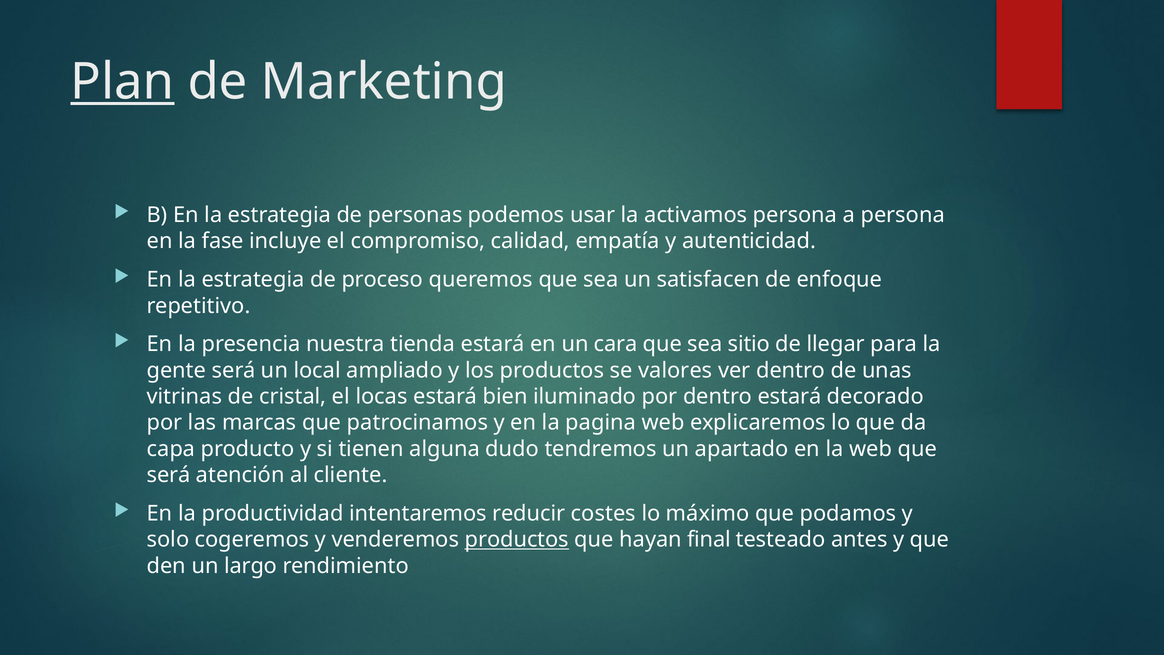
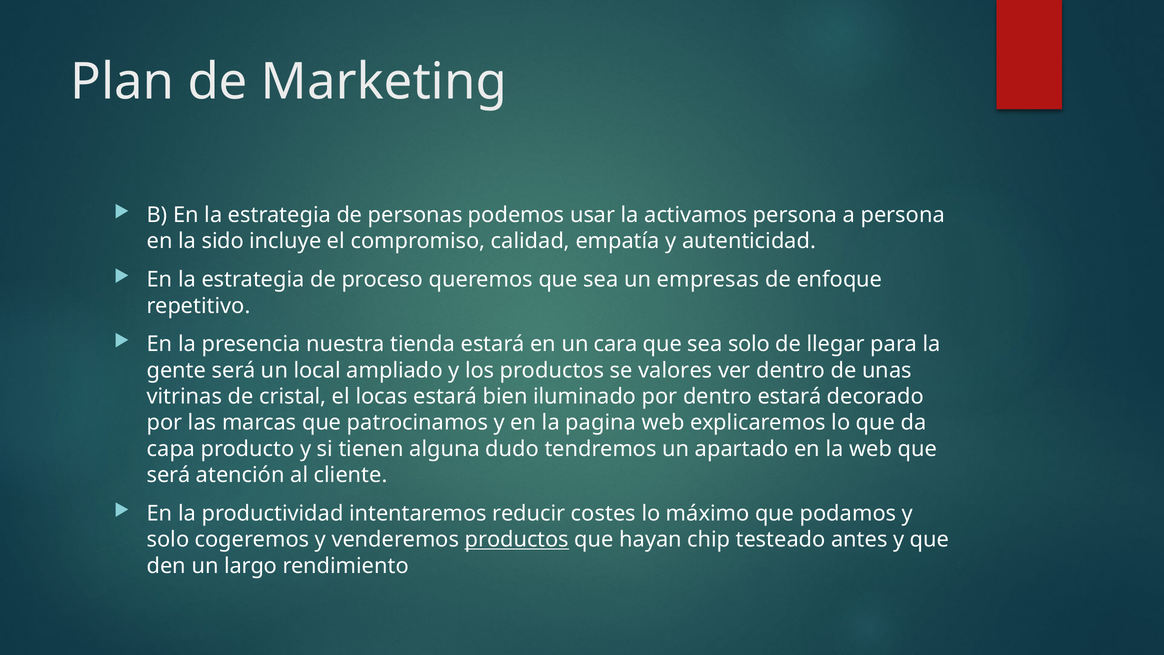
Plan underline: present -> none
fase: fase -> sido
satisfacen: satisfacen -> empresas
sea sitio: sitio -> solo
final: final -> chip
